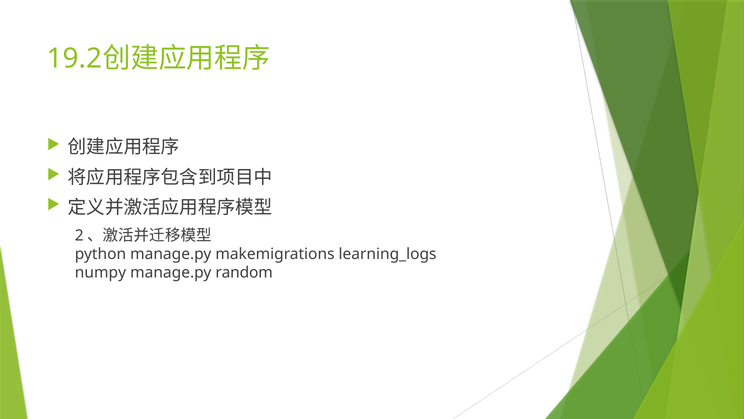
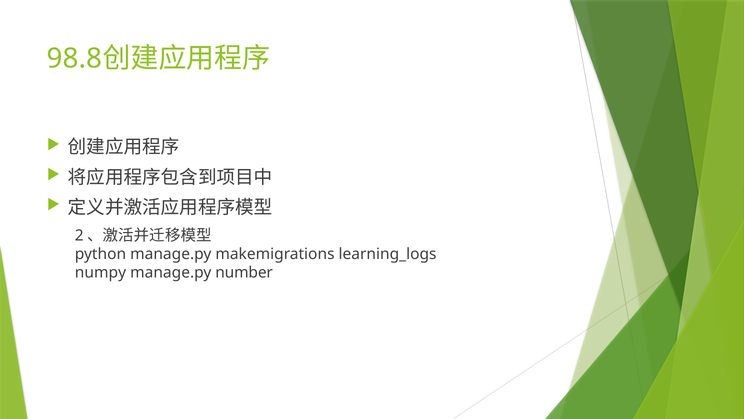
19.2: 19.2 -> 98.8
random: random -> number
